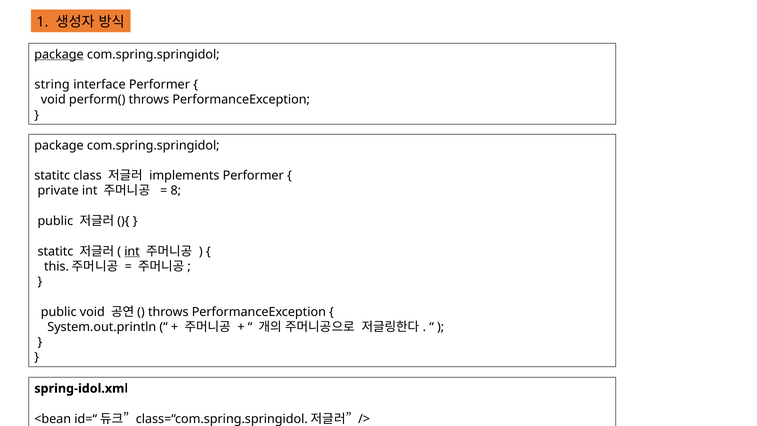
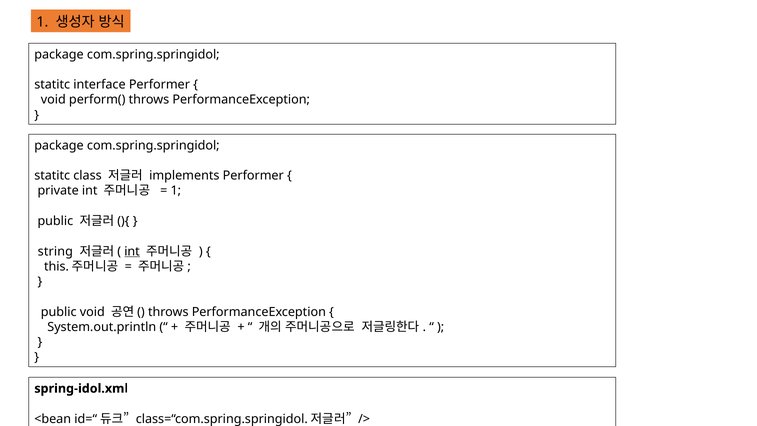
package at (59, 54) underline: present -> none
string at (52, 85): string -> statitc
8 at (176, 191): 8 -> 1
statitc at (55, 251): statitc -> string
